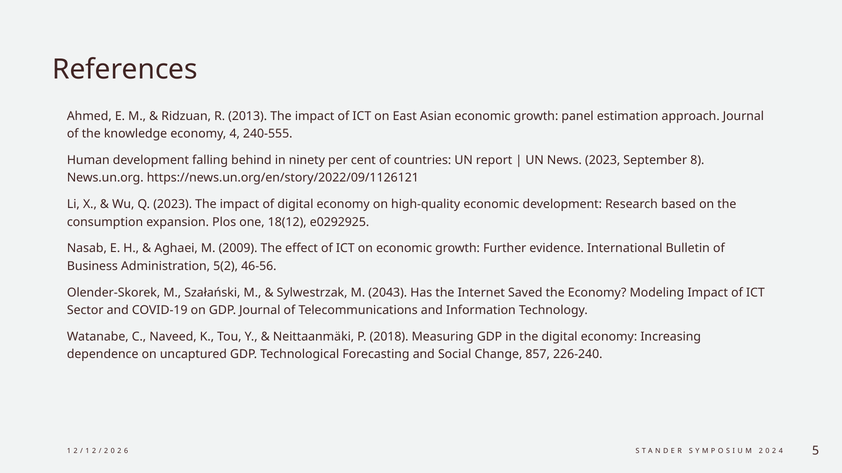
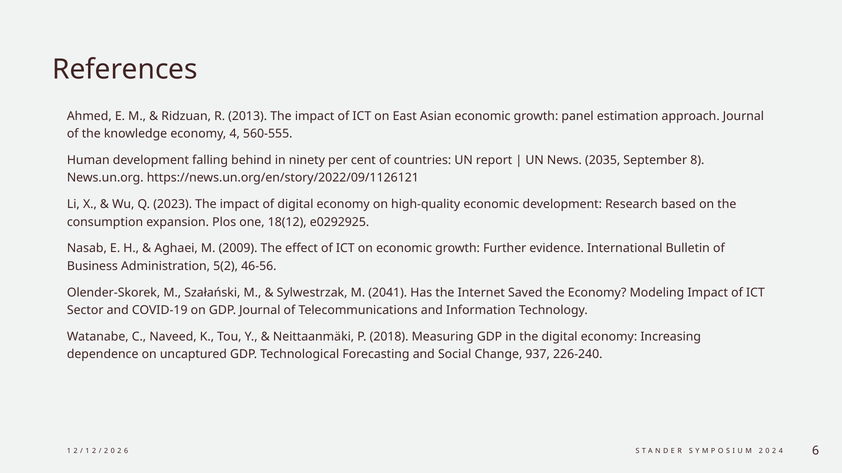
240-555: 240-555 -> 560-555
News 2023: 2023 -> 2035
2043: 2043 -> 2041
857: 857 -> 937
4 5: 5 -> 6
